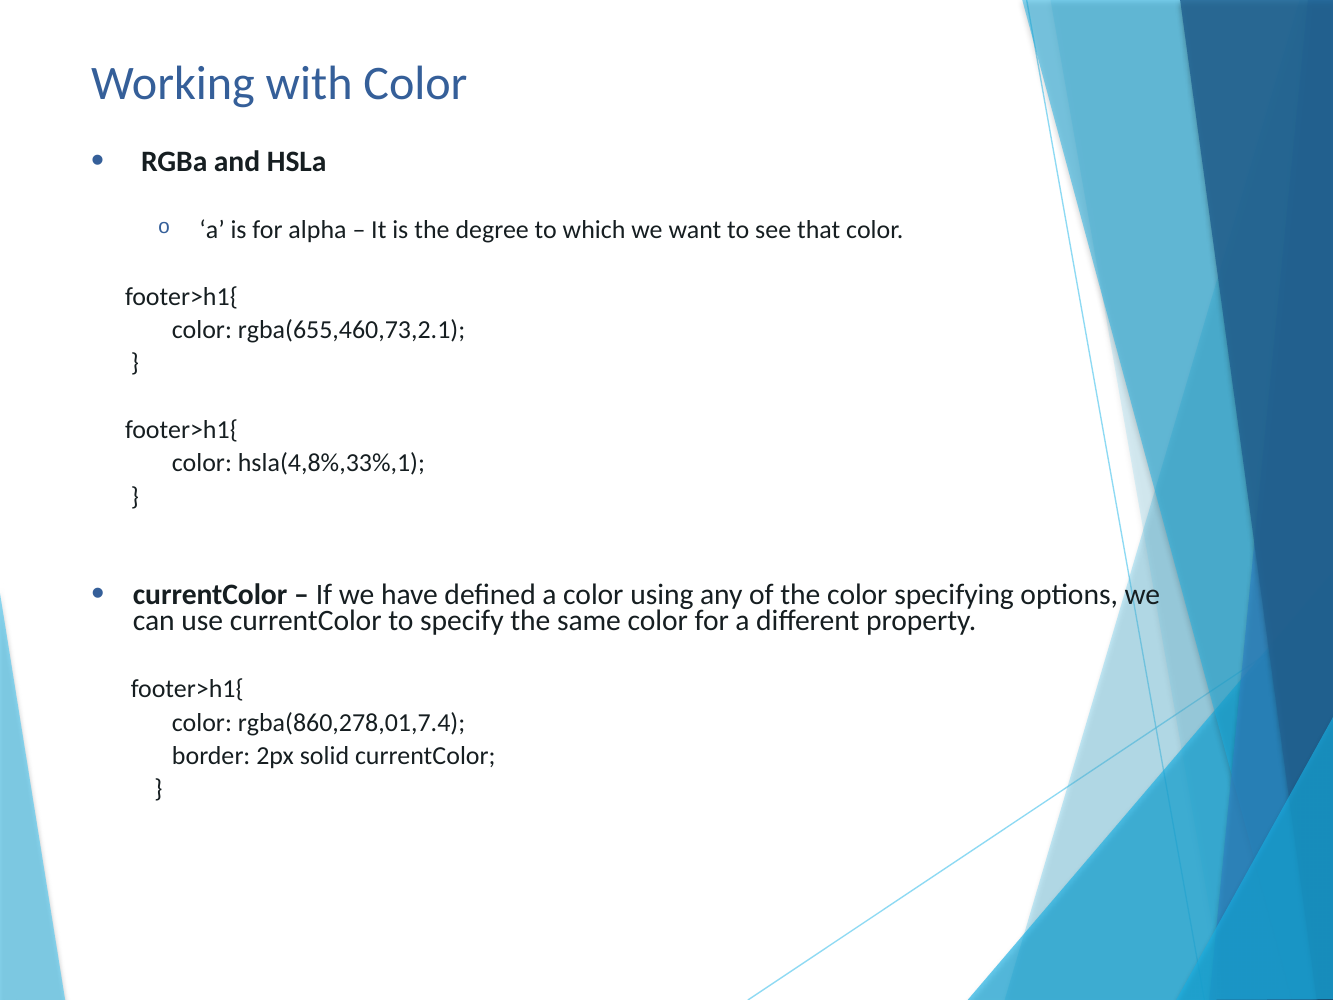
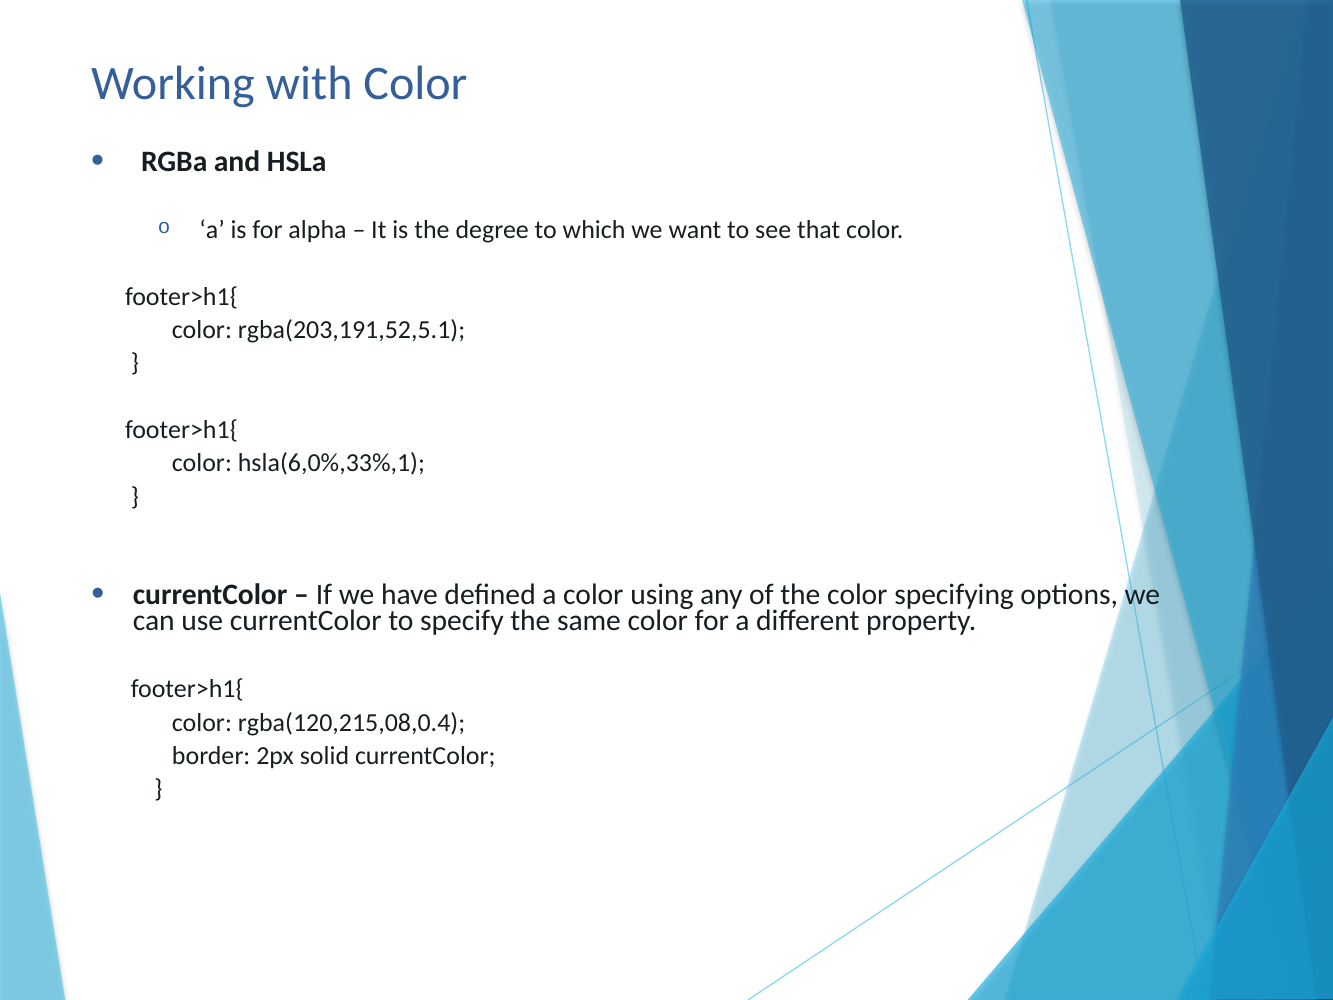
rgba(655,460,73,2.1: rgba(655,460,73,2.1 -> rgba(203,191,52,5.1
hsla(4,8%,33%,1: hsla(4,8%,33%,1 -> hsla(6,0%,33%,1
rgba(860,278,01,7.4: rgba(860,278,01,7.4 -> rgba(120,215,08,0.4
